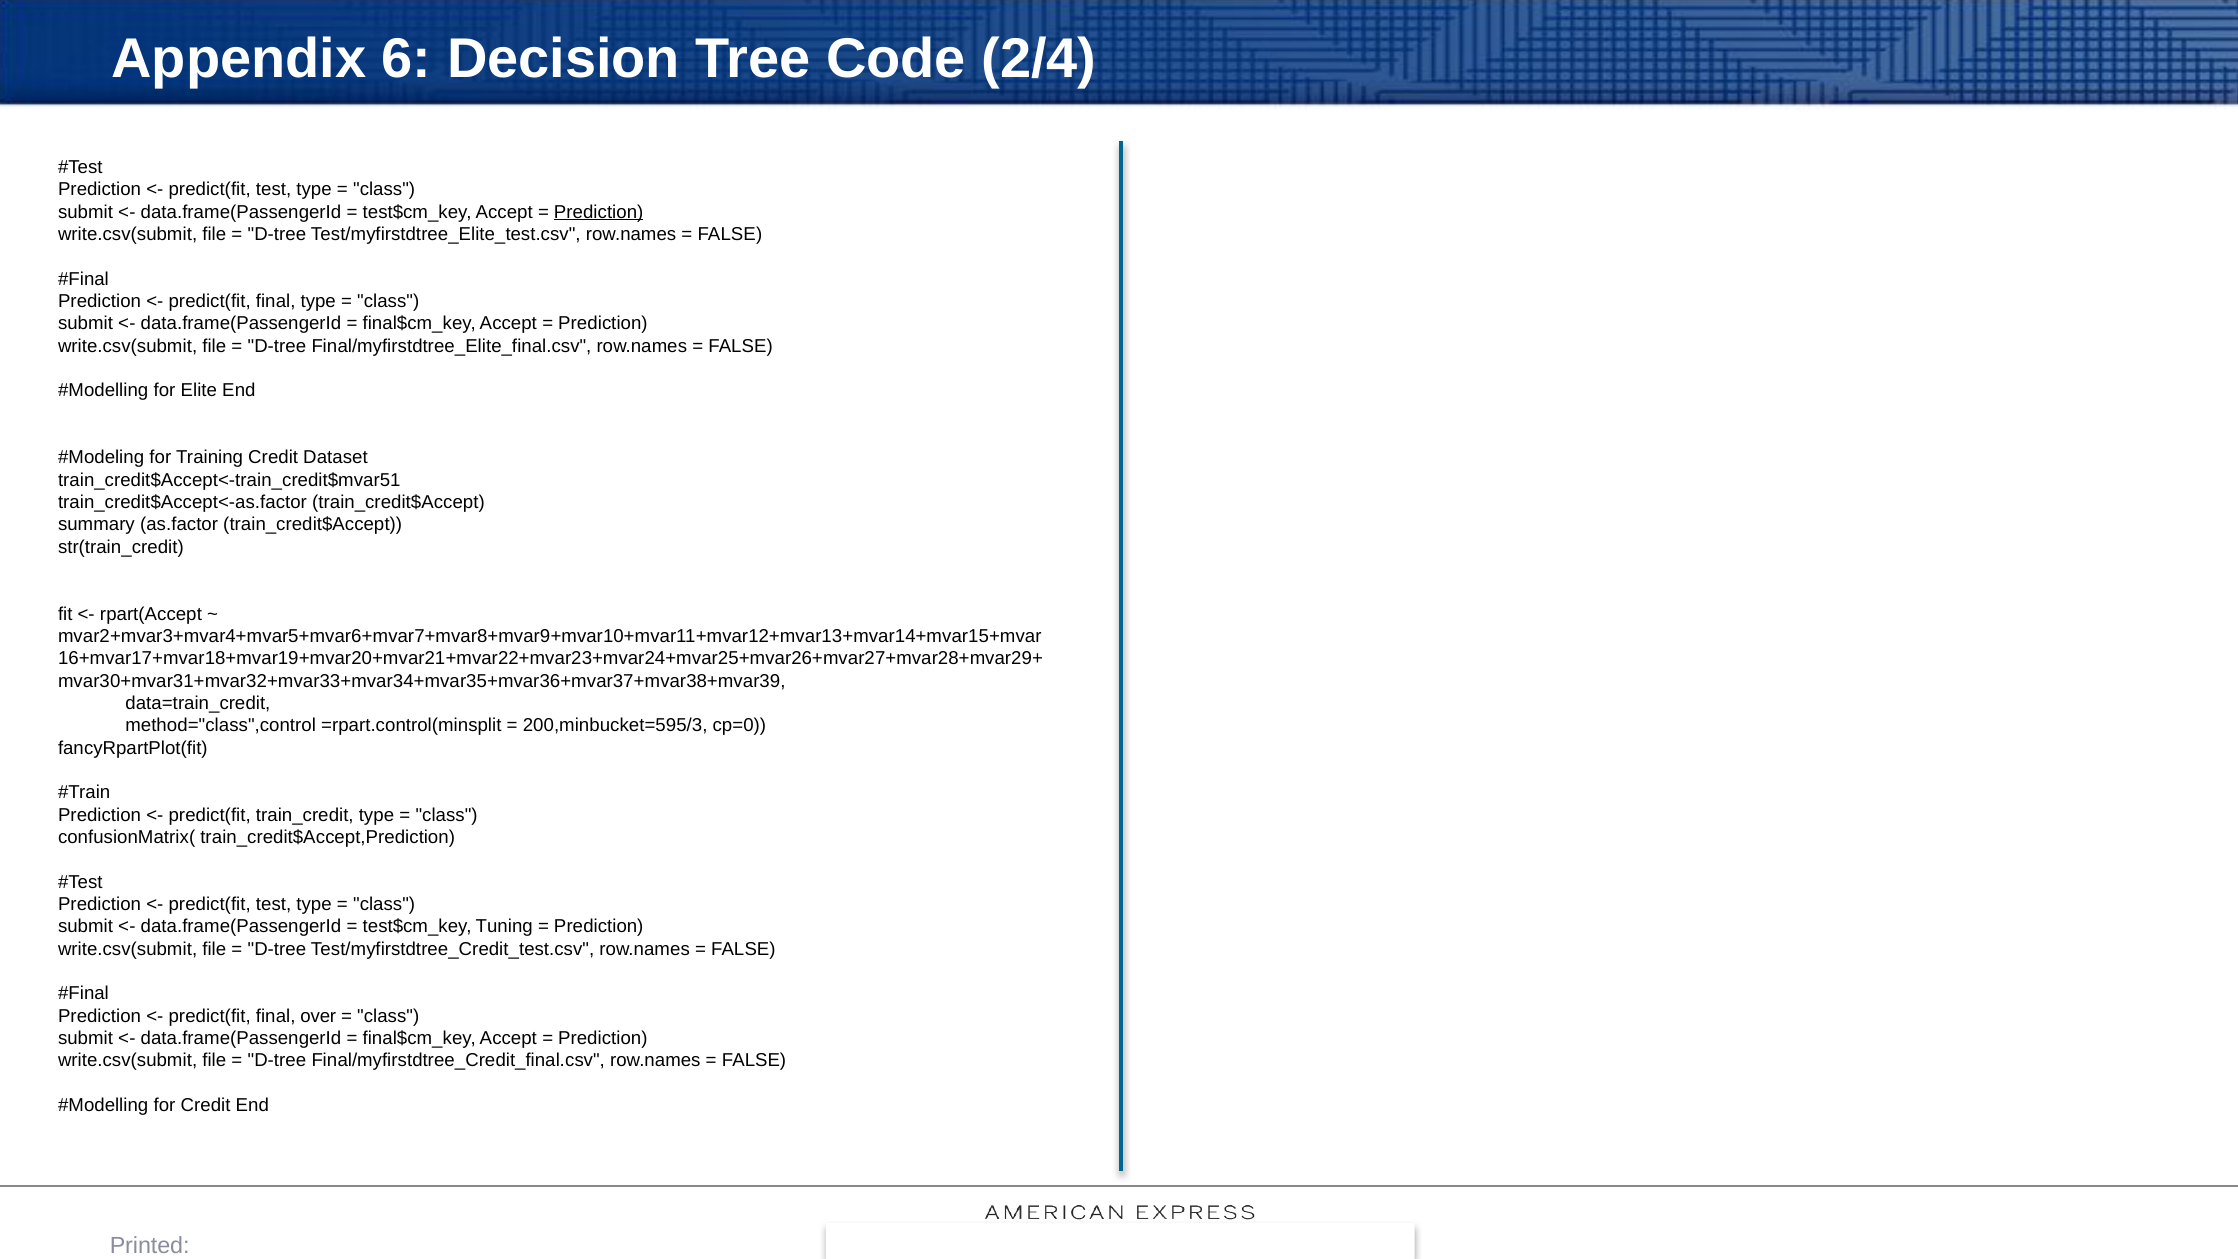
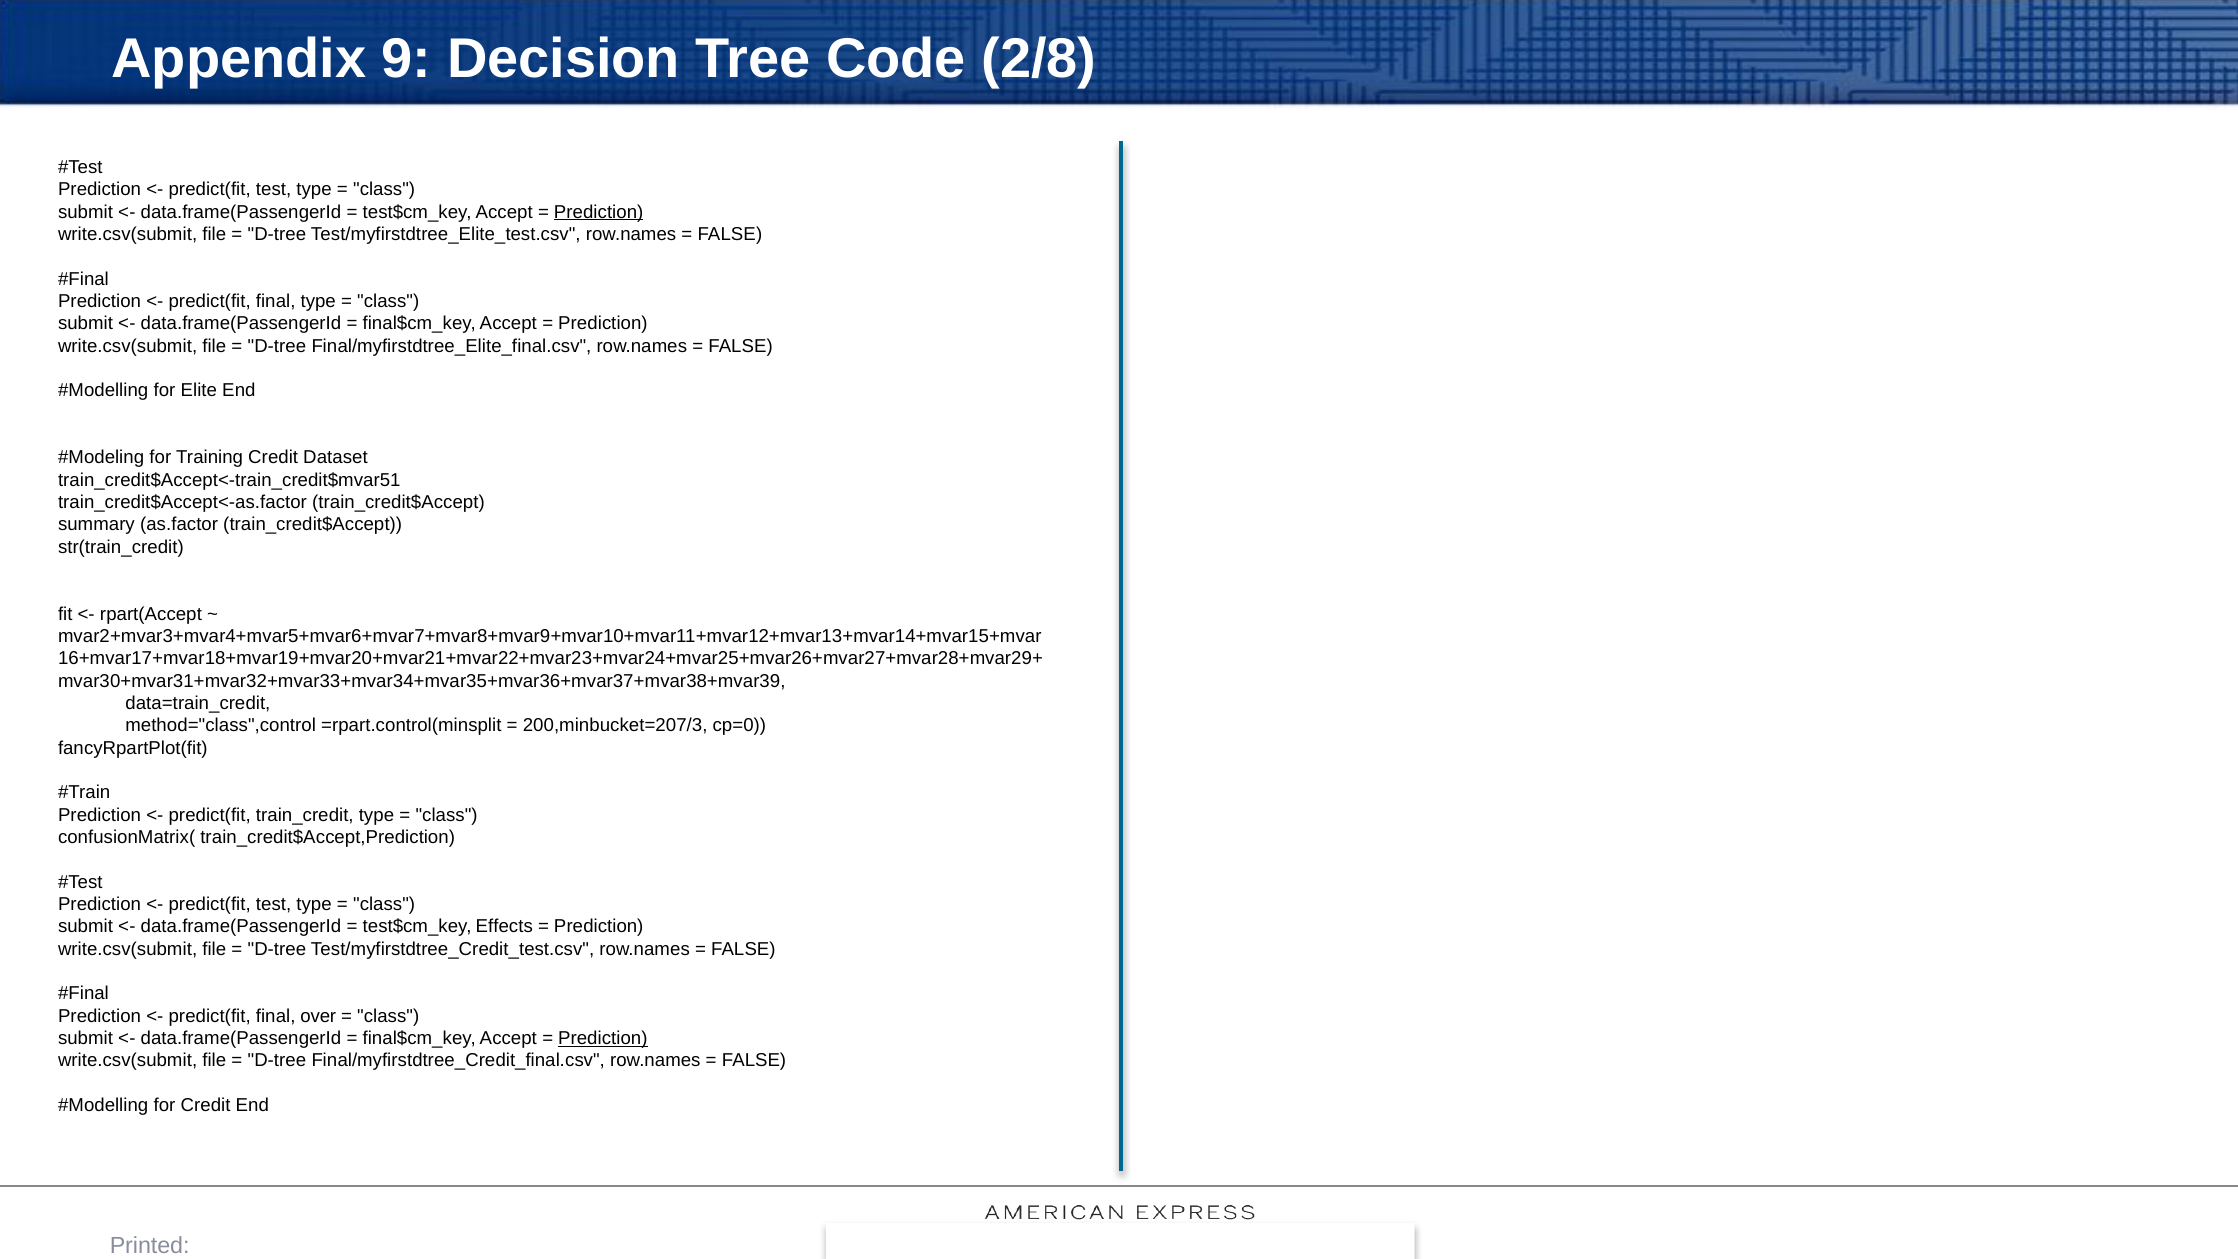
6: 6 -> 9
2/4: 2/4 -> 2/8
200,minbucket=595/3: 200,minbucket=595/3 -> 200,minbucket=207/3
Tuning: Tuning -> Effects
Prediction at (603, 1038) underline: none -> present
